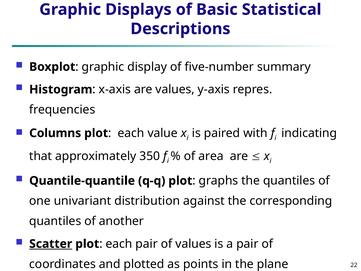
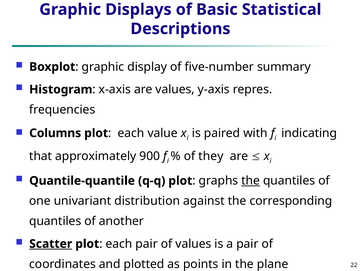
350: 350 -> 900
area: area -> they
the at (251, 181) underline: none -> present
